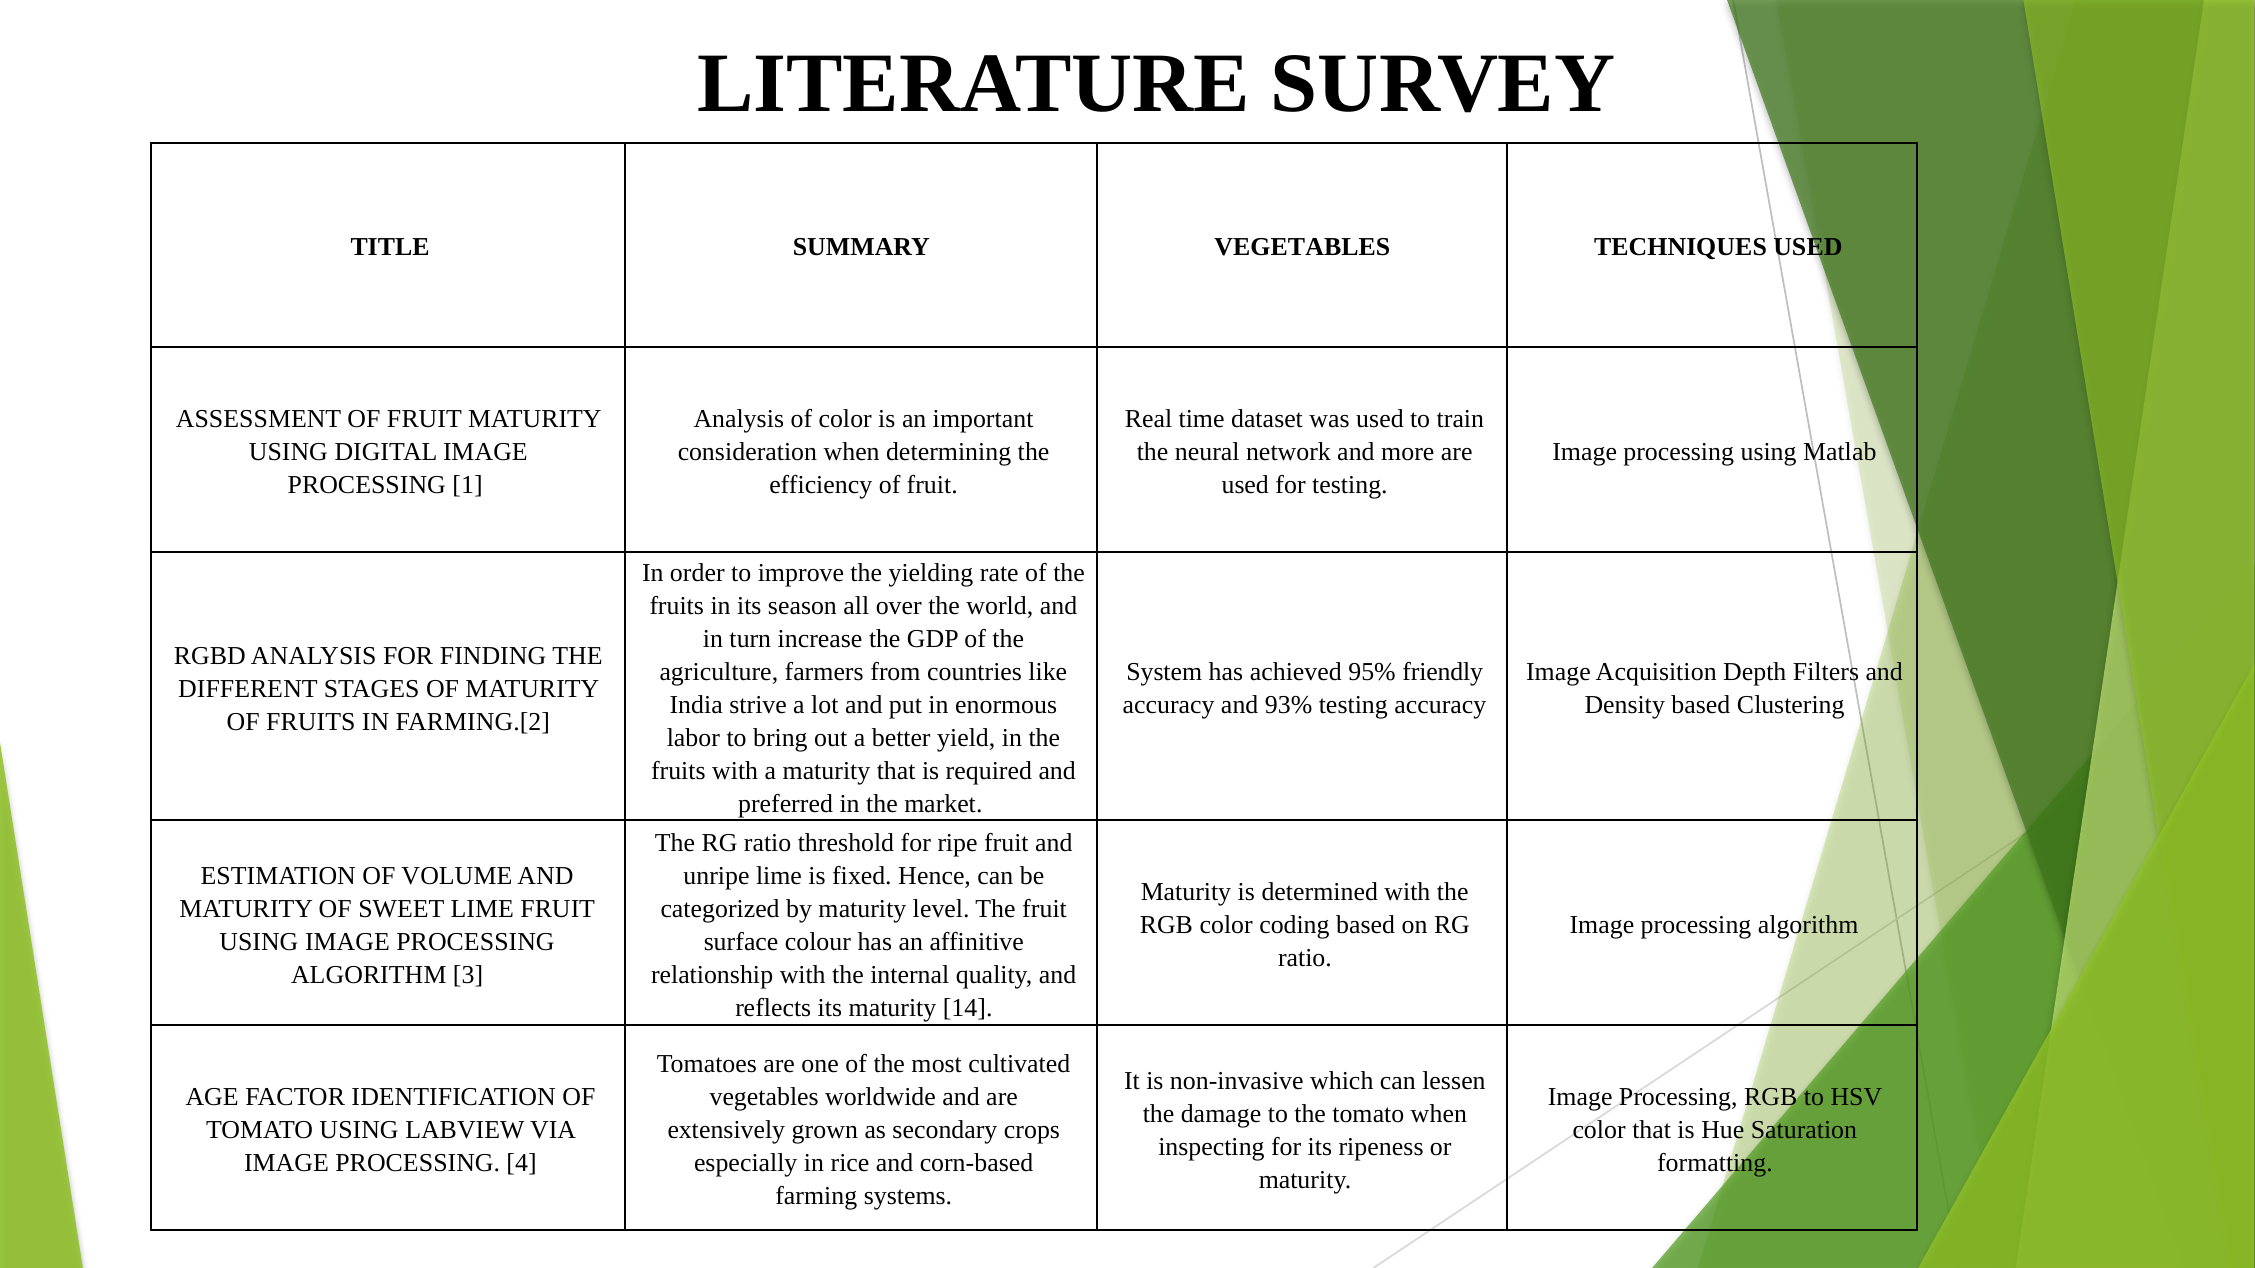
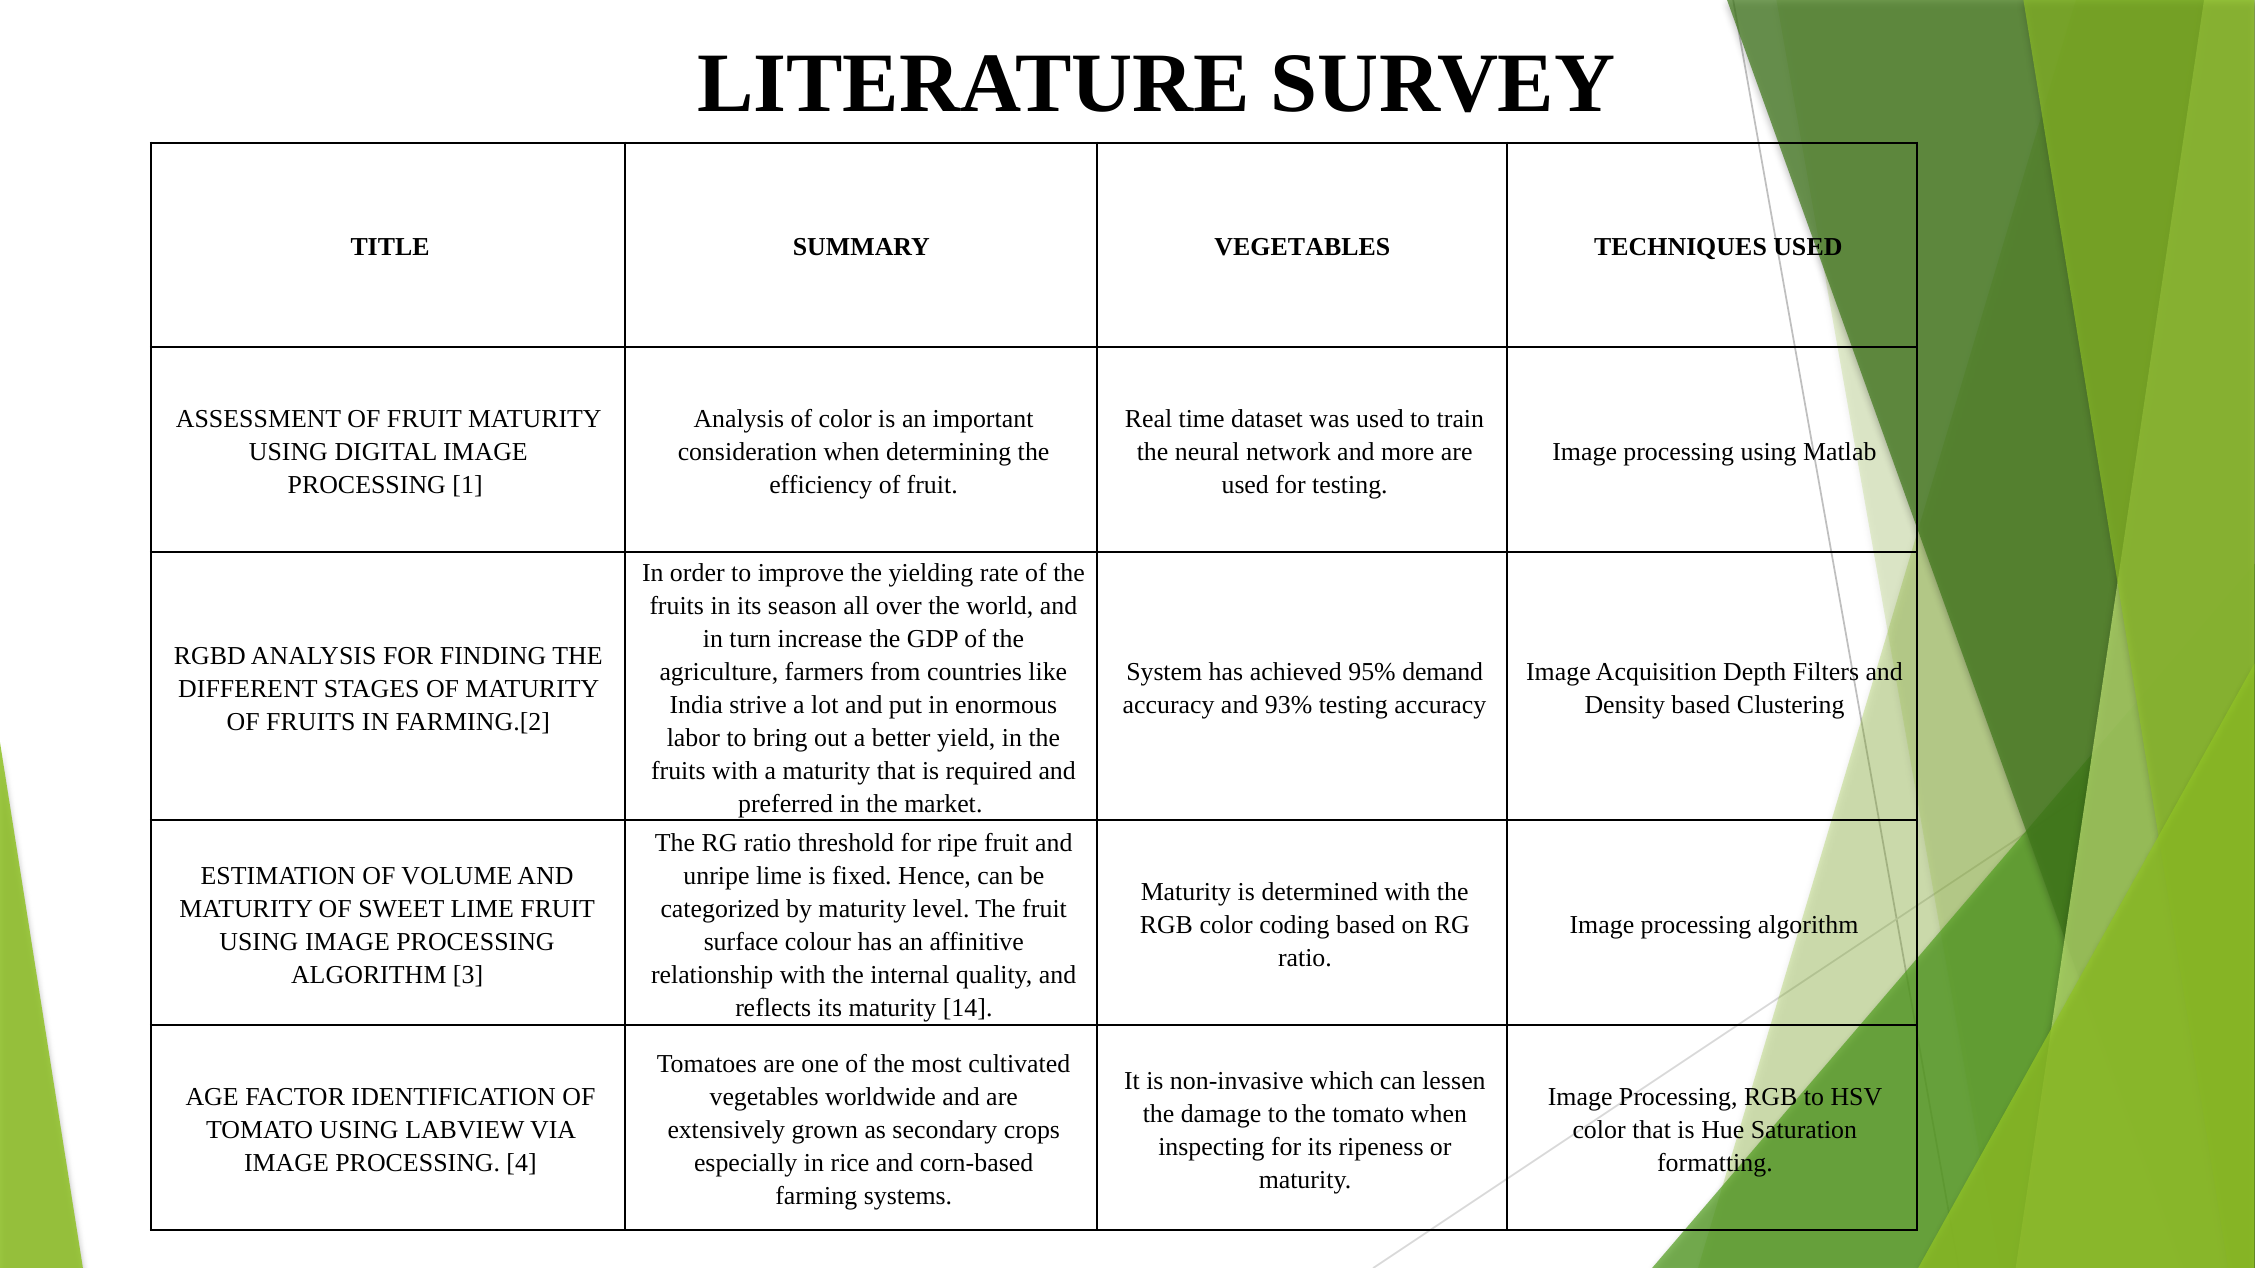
friendly: friendly -> demand
